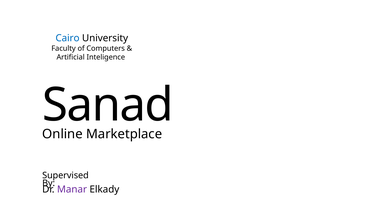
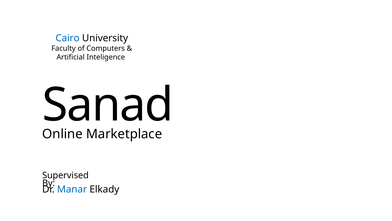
Manar colour: purple -> blue
